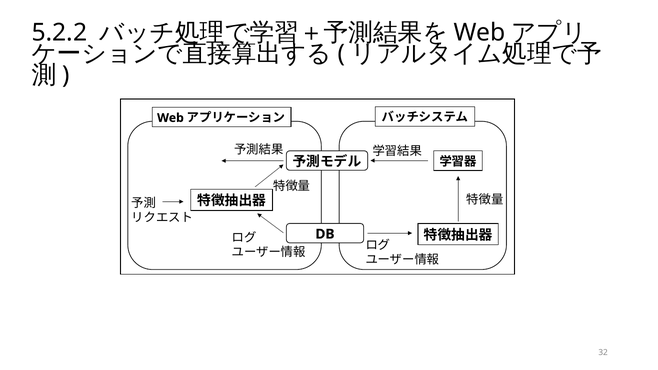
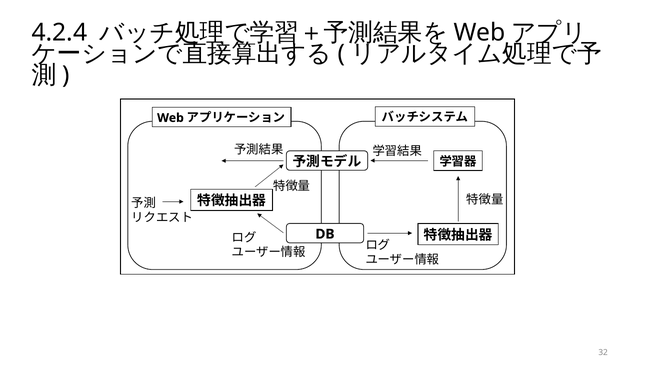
5.2.2: 5.2.2 -> 4.2.4
